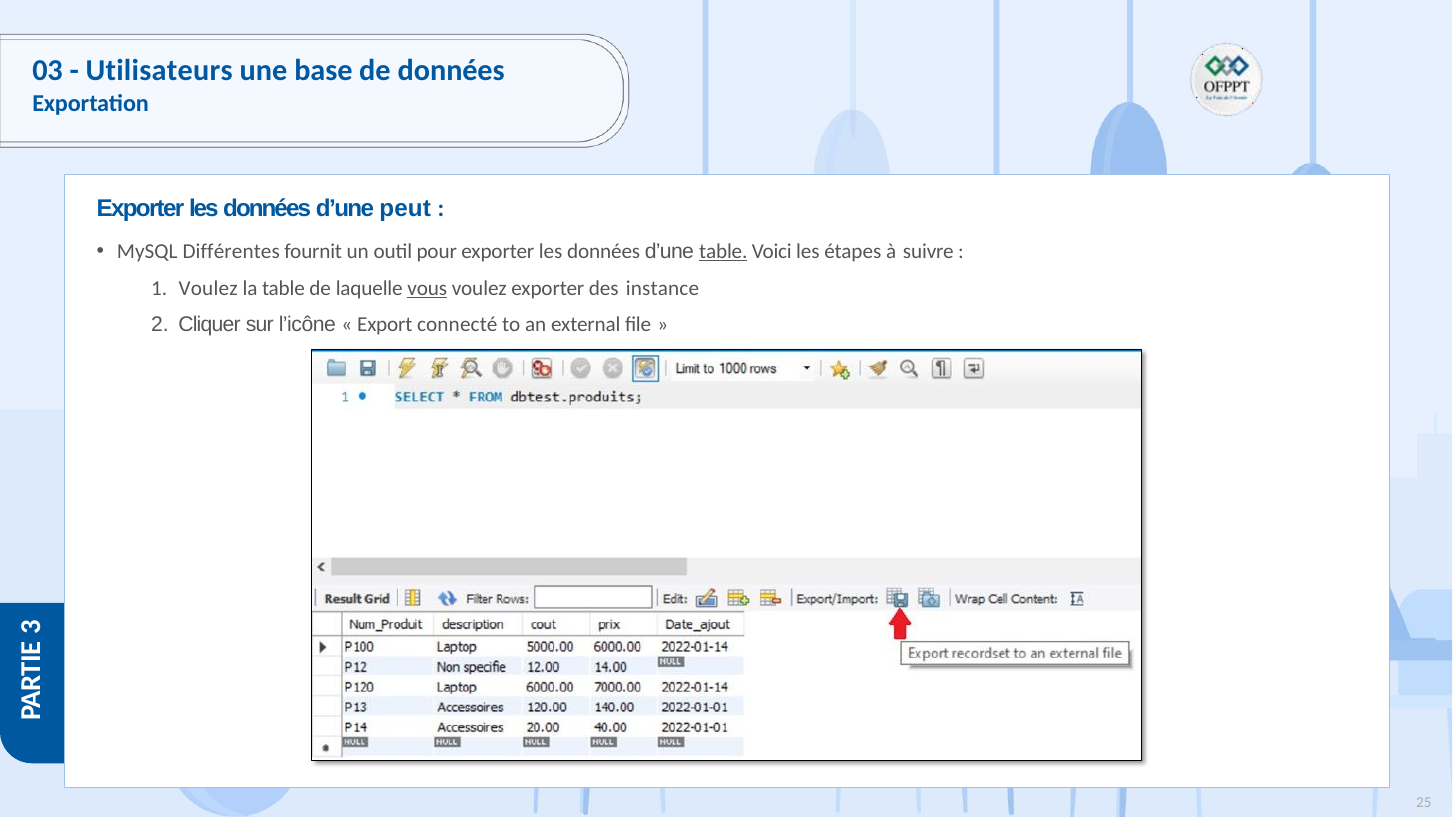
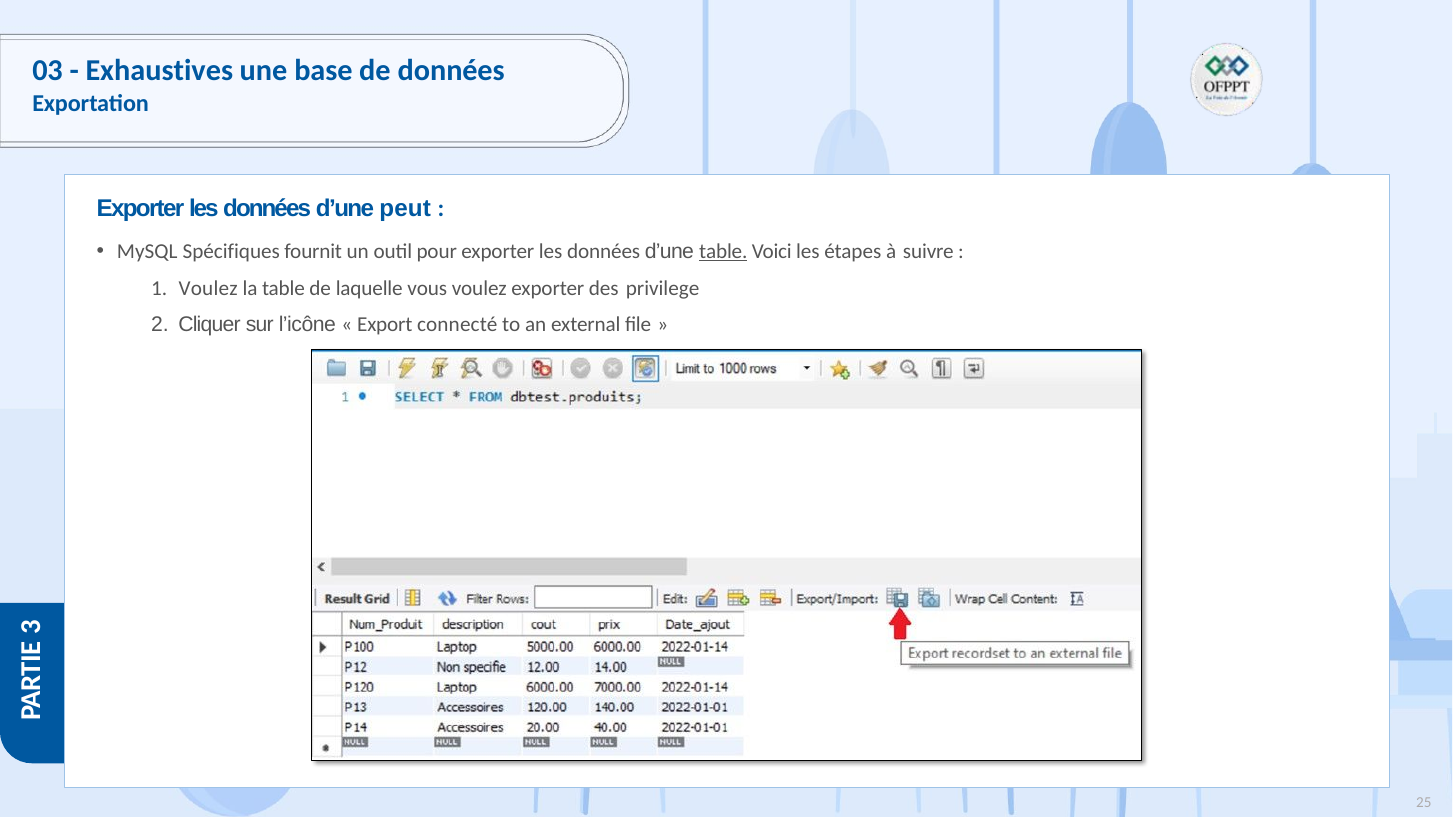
Utilisateurs: Utilisateurs -> Exhaustives
Différentes: Différentes -> Spécifiques
vous underline: present -> none
instance: instance -> privilege
